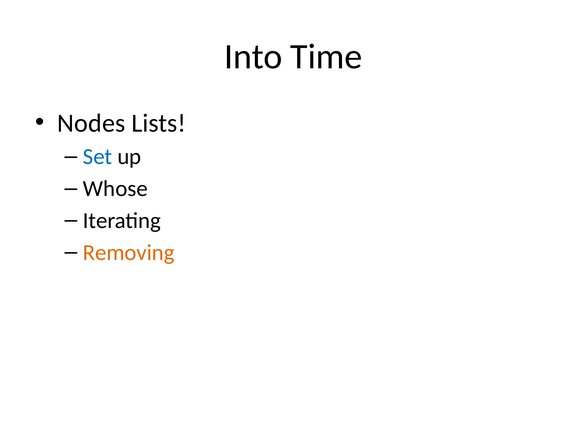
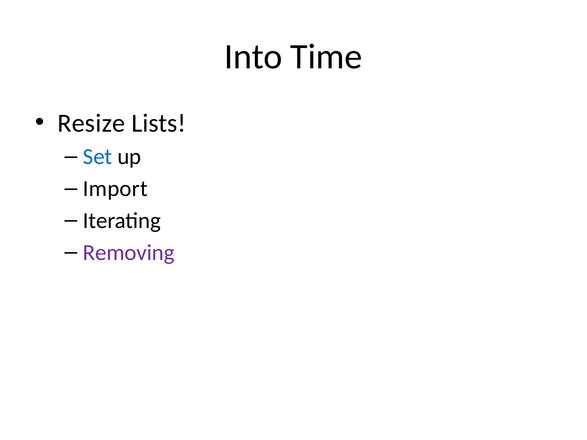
Nodes: Nodes -> Resize
Whose: Whose -> Import
Removing colour: orange -> purple
